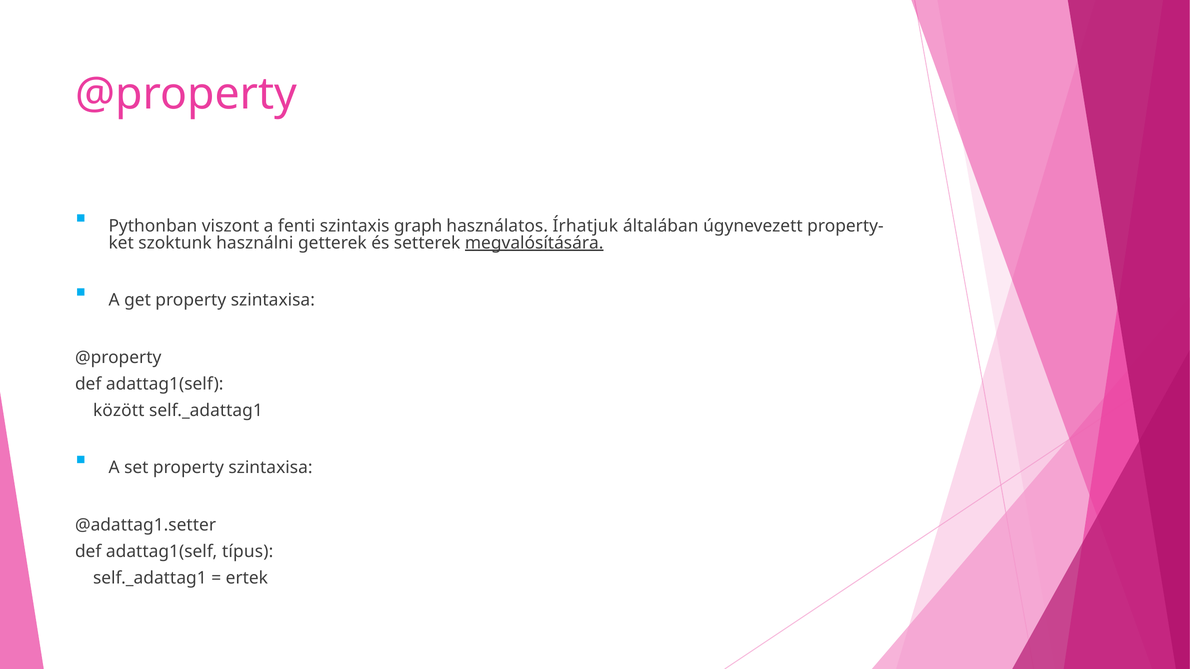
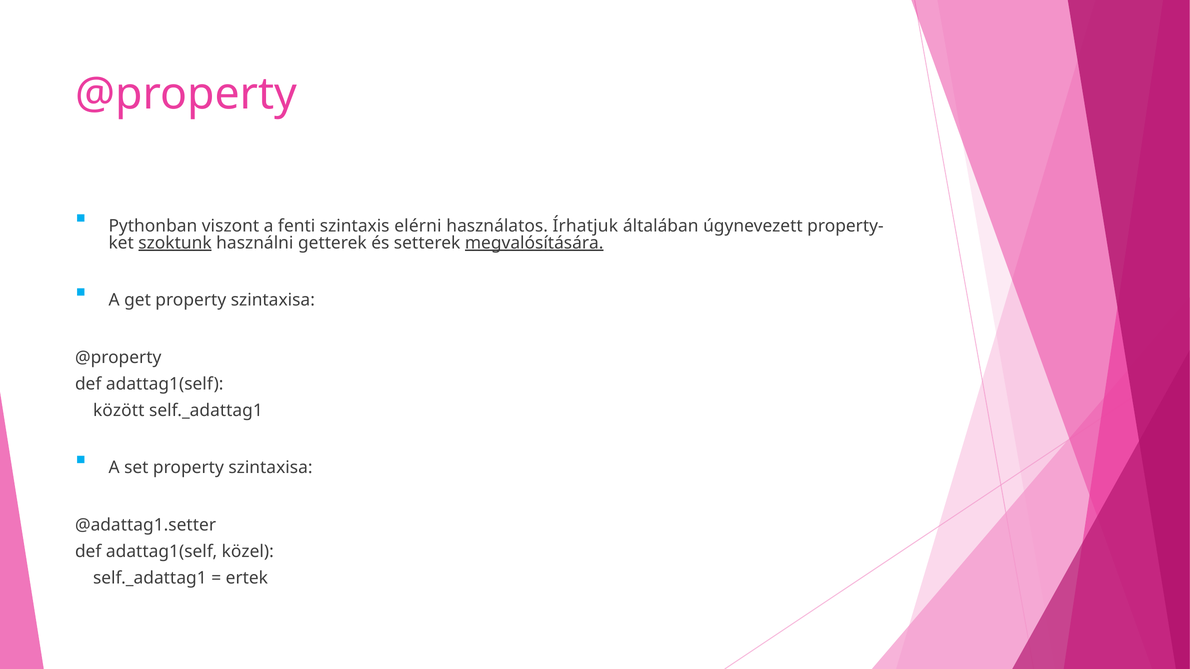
graph: graph -> elérni
szoktunk underline: none -> present
típus: típus -> közel
